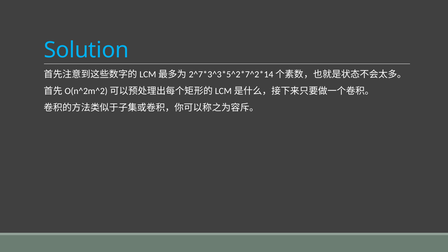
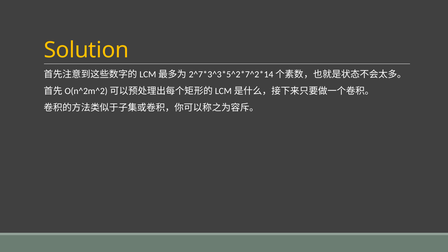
Solution colour: light blue -> yellow
